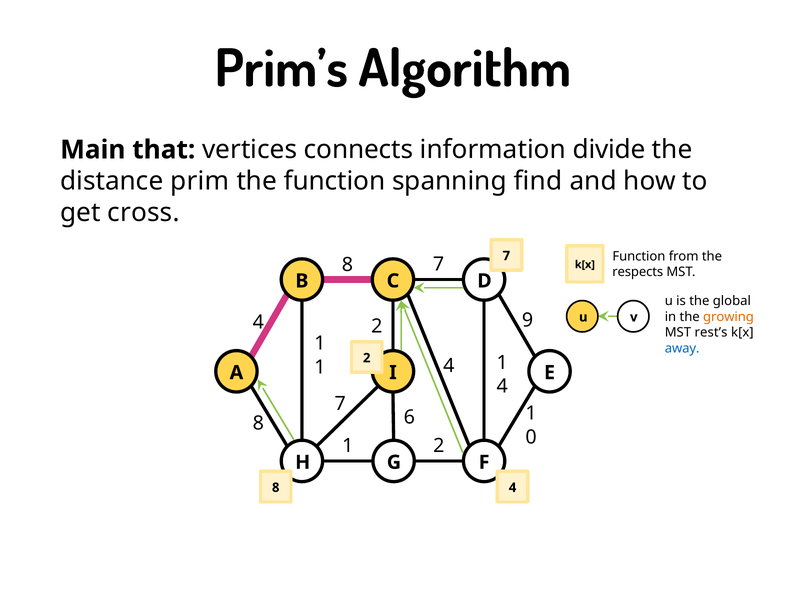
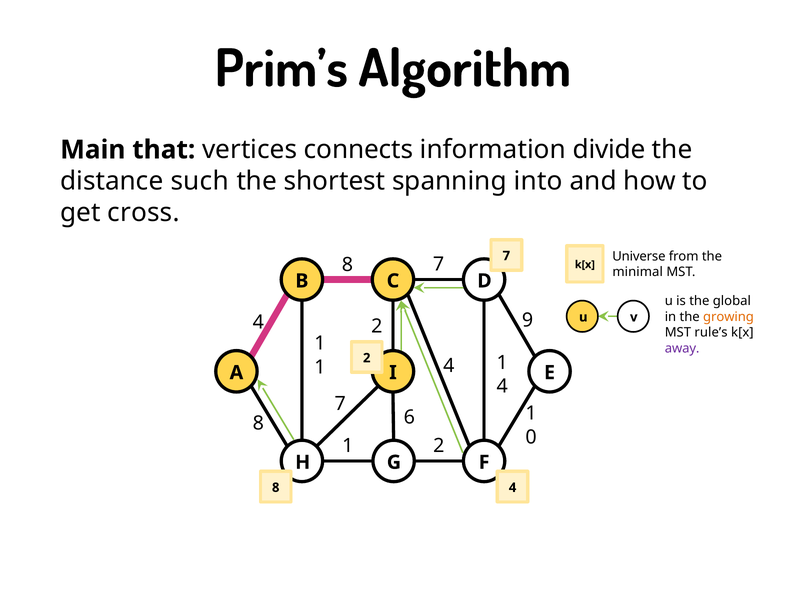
prim: prim -> such
the function: function -> shortest
find: find -> into
Function at (639, 256): Function -> Universe
respects: respects -> minimal
rest’s: rest’s -> rule’s
away colour: blue -> purple
